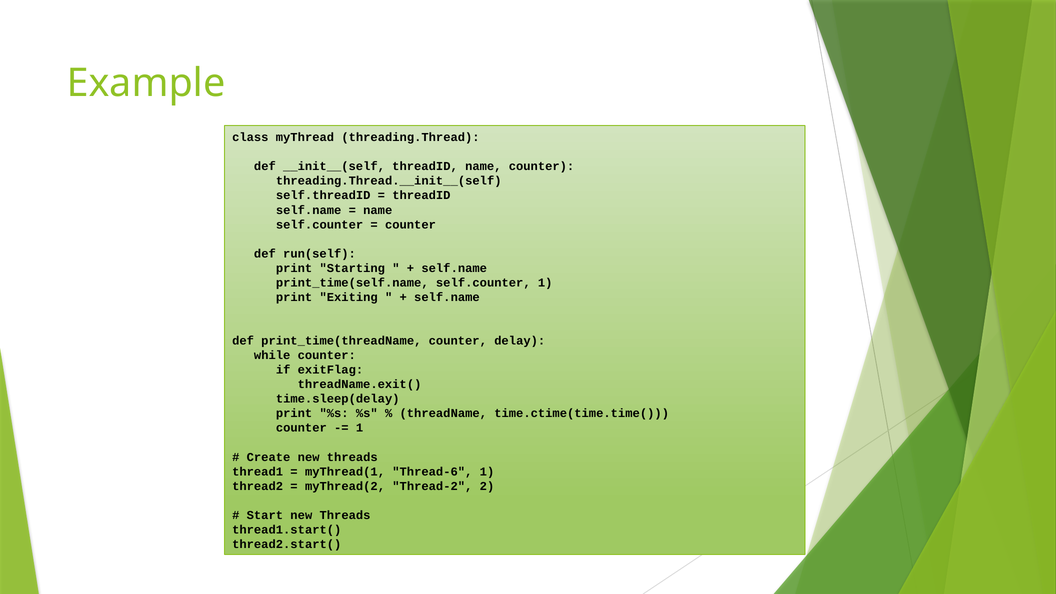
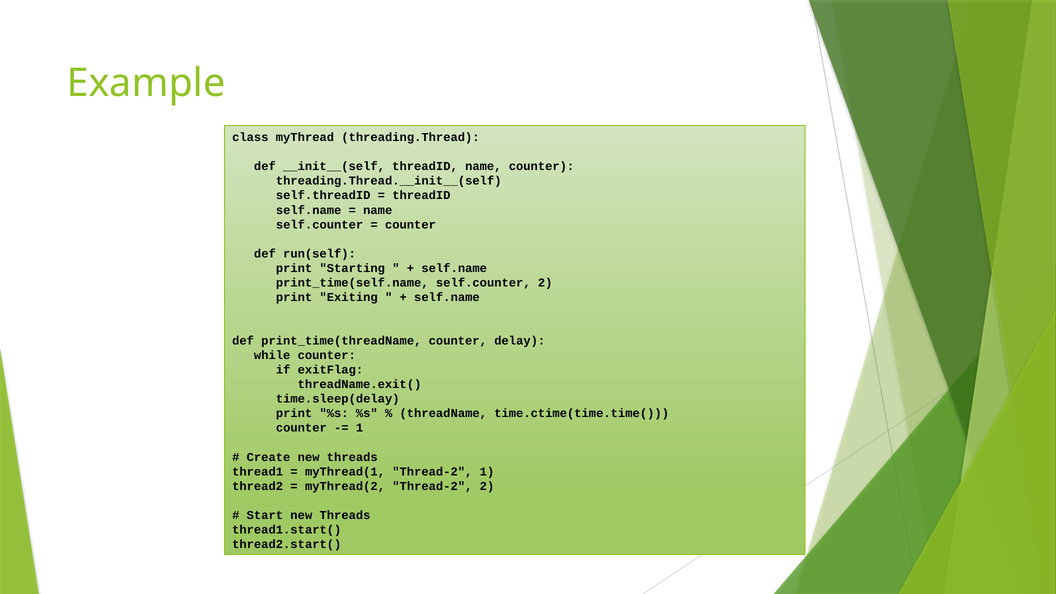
self.counter 1: 1 -> 2
myThread(1 Thread-6: Thread-6 -> Thread-2
